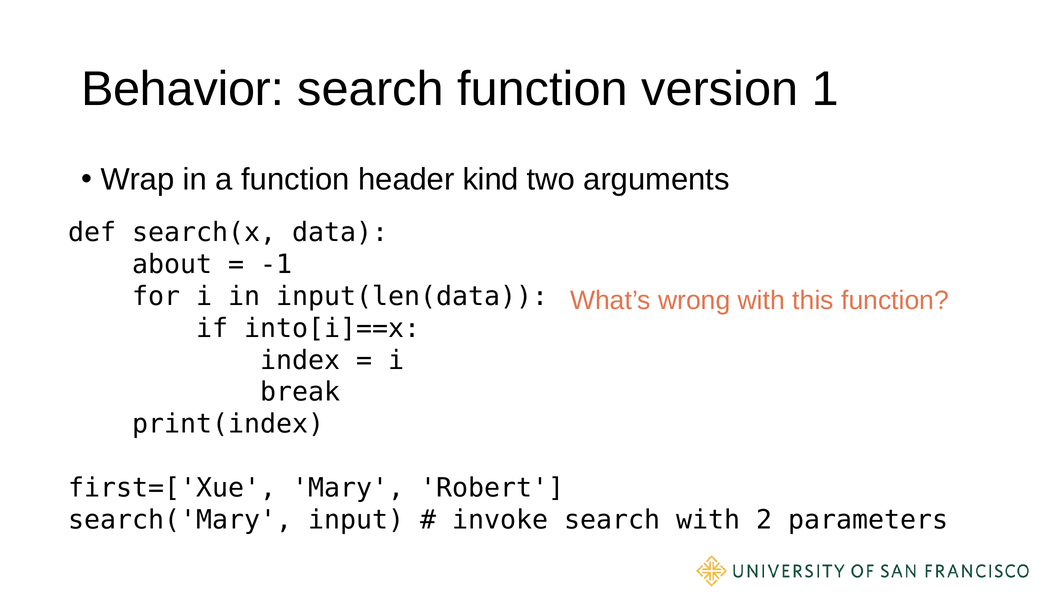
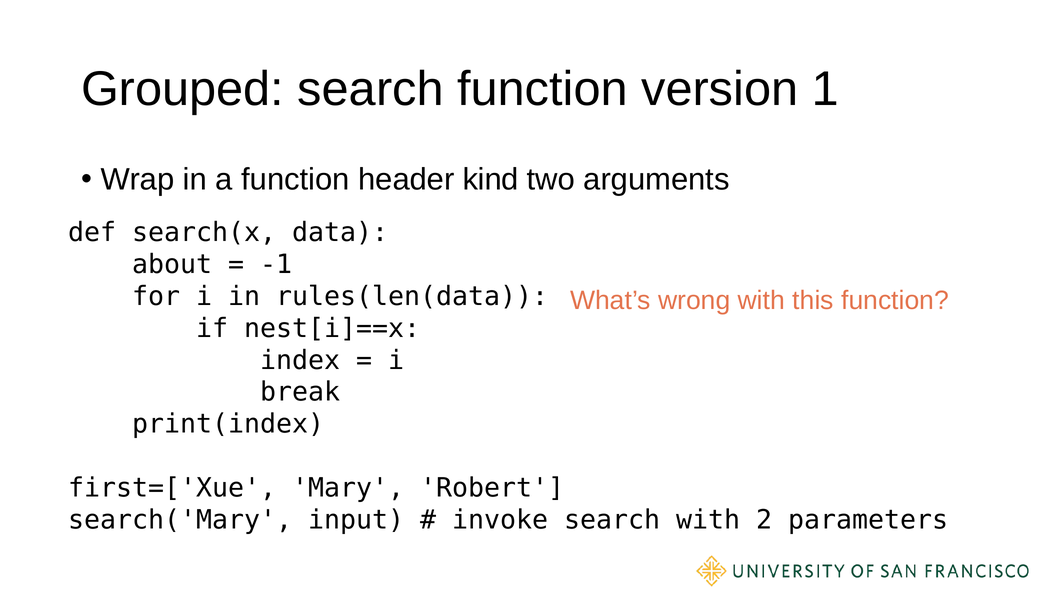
Behavior: Behavior -> Grouped
input(len(data: input(len(data -> rules(len(data
into[i]==x: into[i]==x -> nest[i]==x
